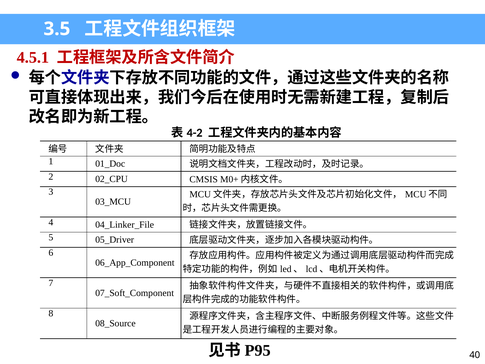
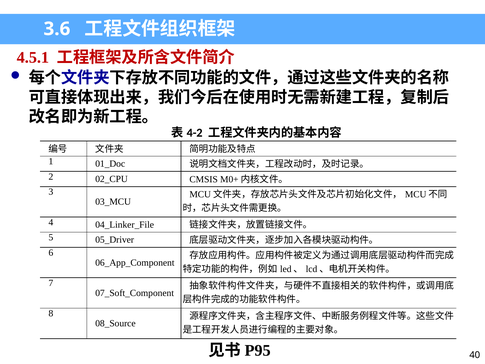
3.5: 3.5 -> 3.6
